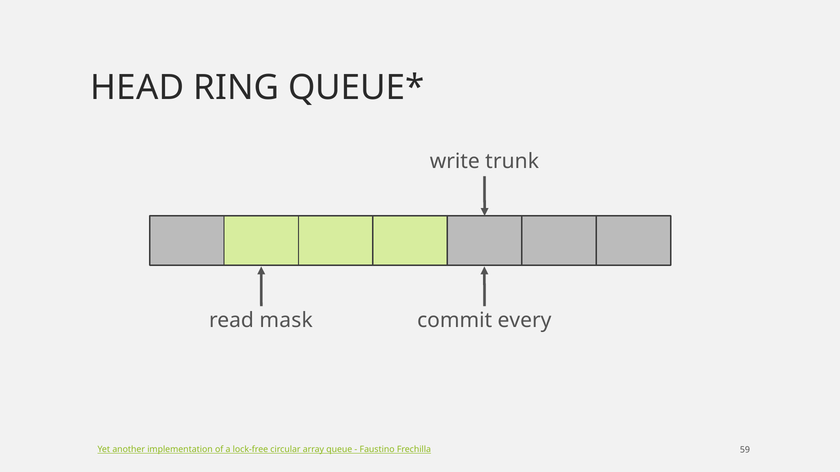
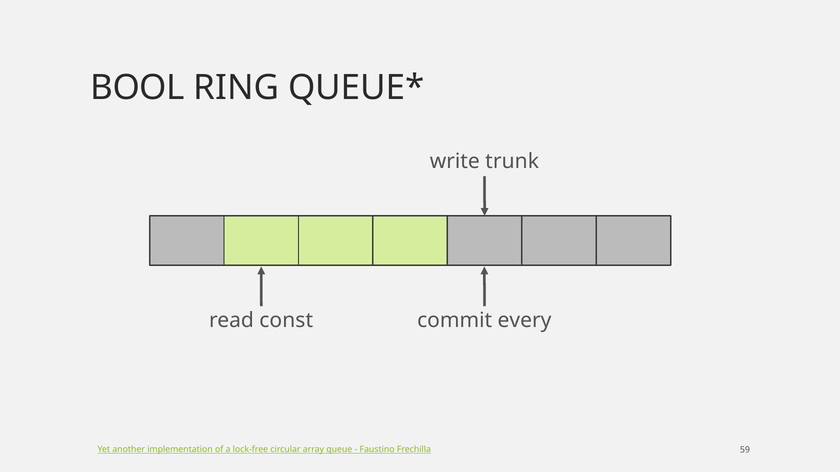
HEAD: HEAD -> BOOL
mask: mask -> const
